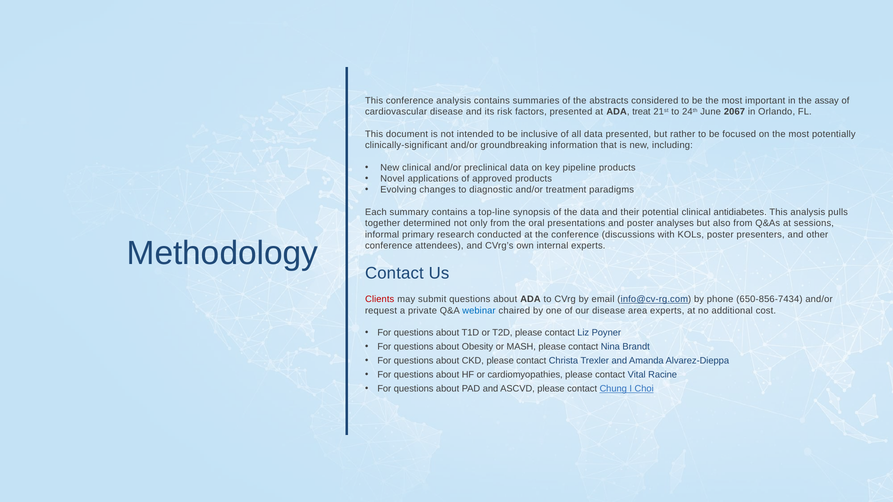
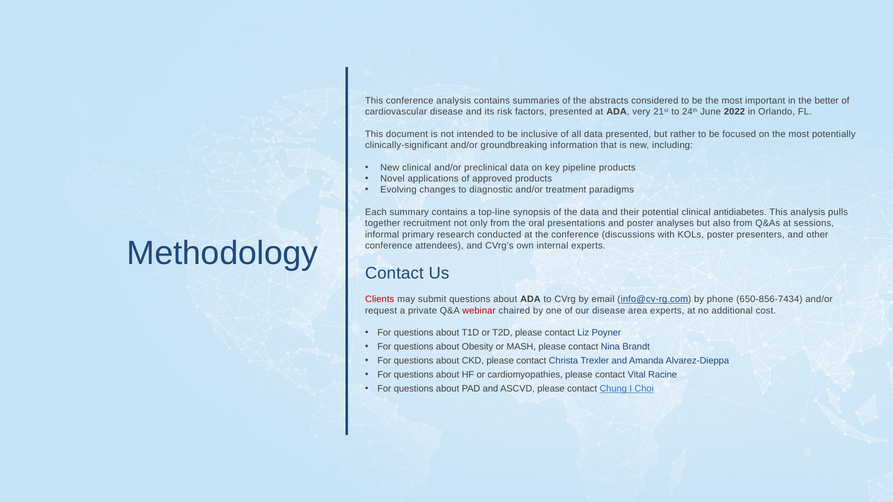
assay: assay -> better
treat: treat -> very
2067: 2067 -> 2022
determined: determined -> recruitment
webinar colour: blue -> red
